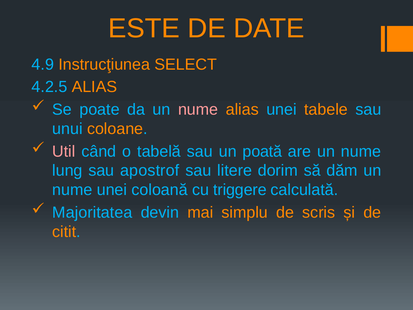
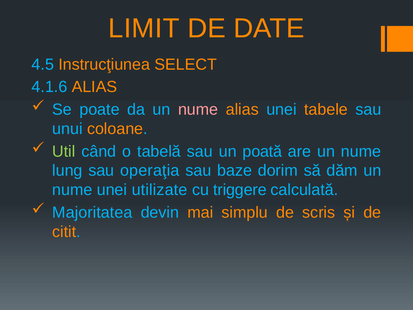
ESTE: ESTE -> LIMIT
4.9: 4.9 -> 4.5
4.2.5: 4.2.5 -> 4.1.6
Util colour: pink -> light green
apostrof: apostrof -> operaţia
litere: litere -> baze
coloană: coloană -> utilizate
